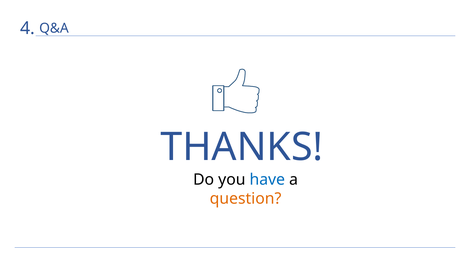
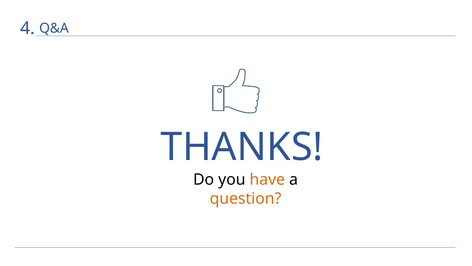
have colour: blue -> orange
